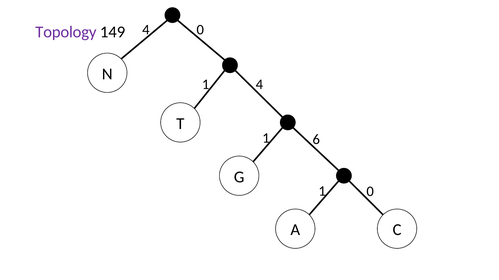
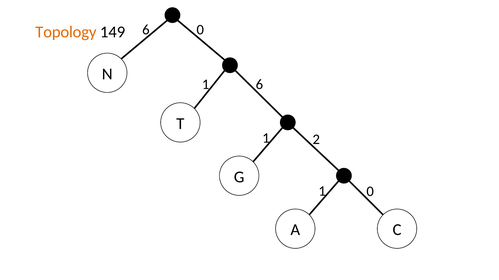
Topology colour: purple -> orange
4 at (146, 30): 4 -> 6
1 4: 4 -> 6
6: 6 -> 2
